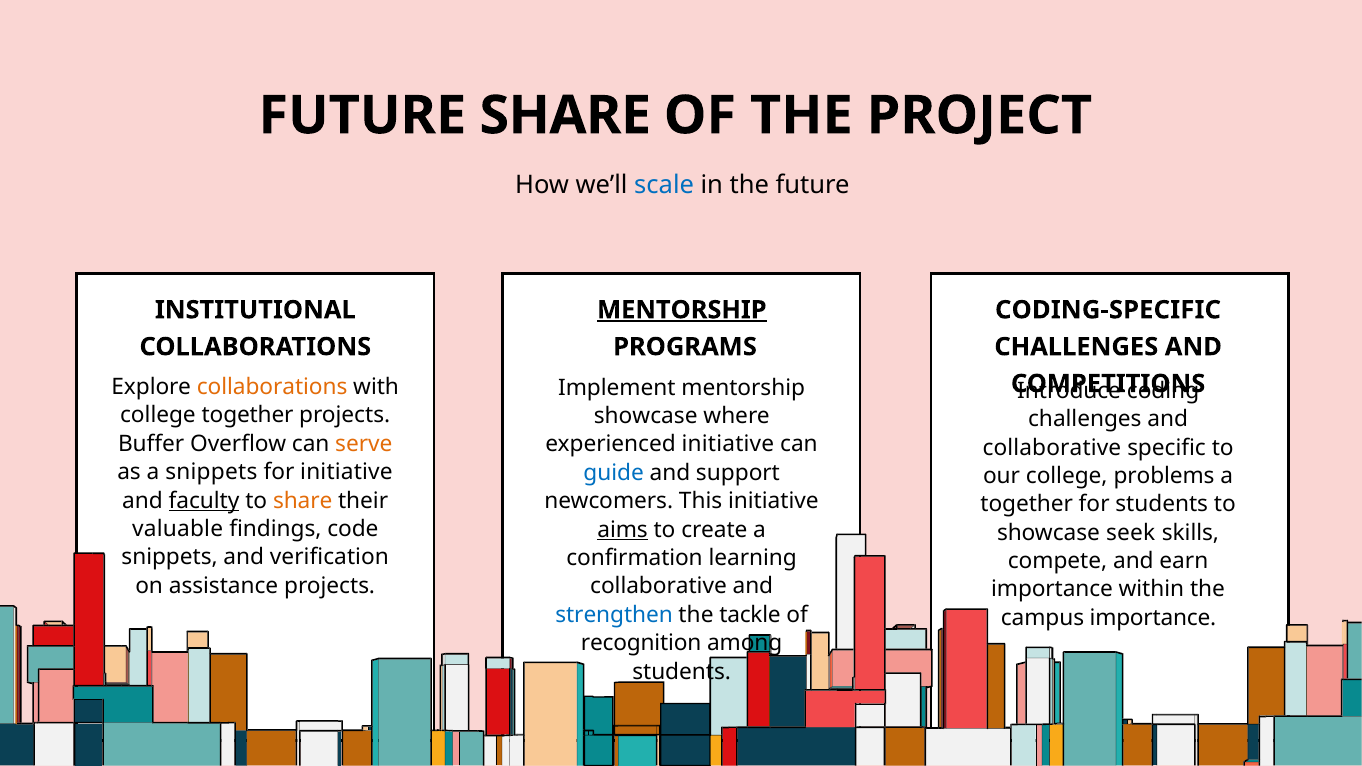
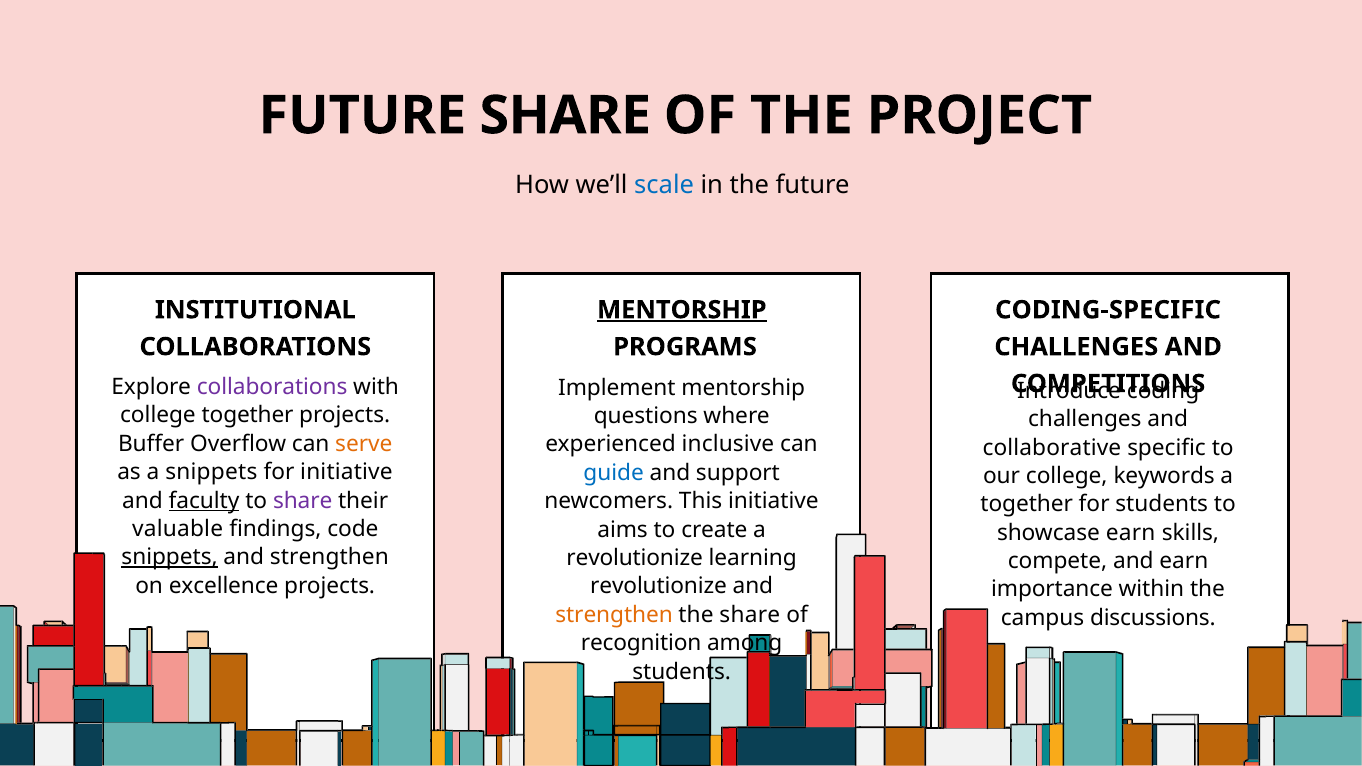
collaborations at (272, 387) colour: orange -> purple
showcase at (646, 416): showcase -> questions
experienced initiative: initiative -> inclusive
problems: problems -> keywords
share at (303, 501) colour: orange -> purple
aims underline: present -> none
showcase seek: seek -> earn
snippets at (170, 558) underline: none -> present
verification at (329, 558): verification -> strengthen
confirmation at (635, 558): confirmation -> revolutionize
assistance: assistance -> excellence
collaborative at (658, 587): collaborative -> revolutionize
strengthen at (614, 615) colour: blue -> orange
the tackle: tackle -> share
campus importance: importance -> discussions
